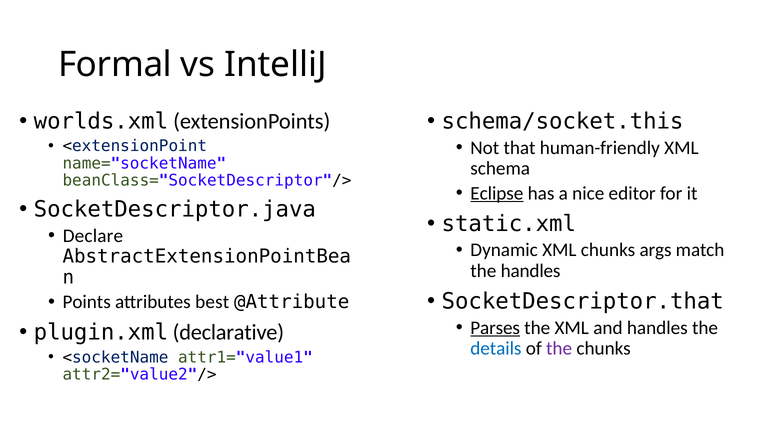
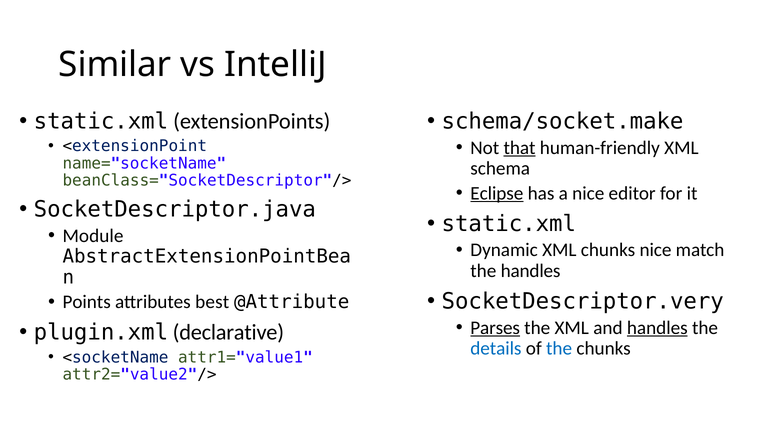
Formal: Formal -> Similar
worlds.xml at (101, 121): worlds.xml -> static.xml
schema/socket.this: schema/socket.this -> schema/socket.make
that underline: none -> present
Declare: Declare -> Module
chunks args: args -> nice
SocketDescriptor.that: SocketDescriptor.that -> SocketDescriptor.very
handles at (657, 327) underline: none -> present
the at (559, 348) colour: purple -> blue
